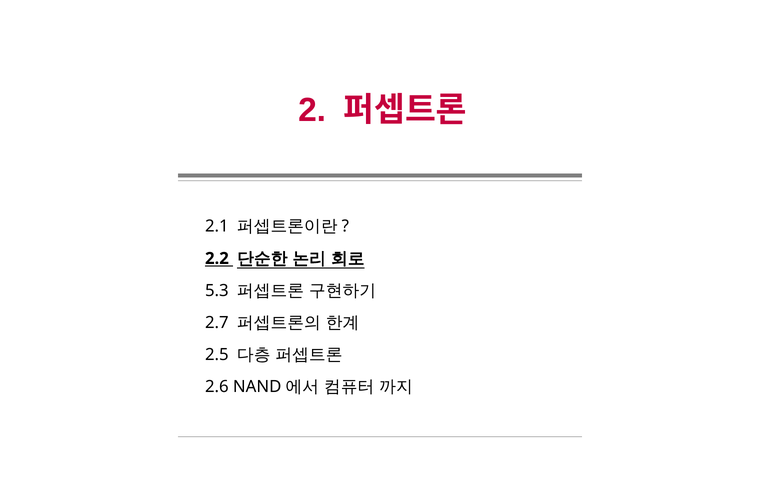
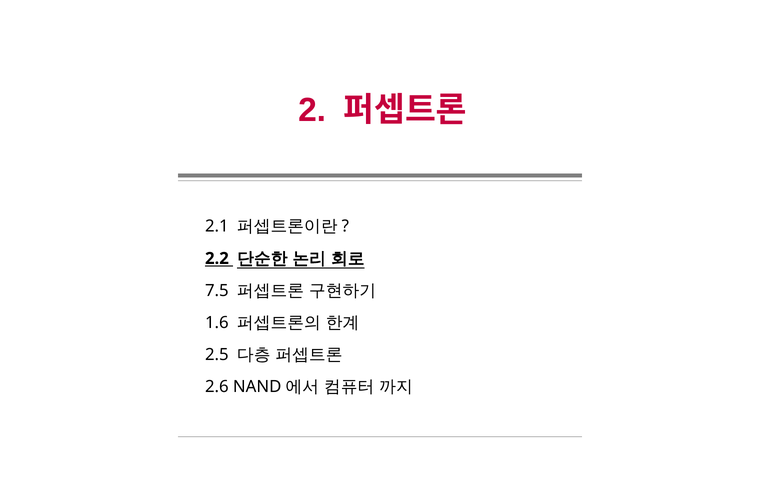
5.3: 5.3 -> 7.5
2.7: 2.7 -> 1.6
